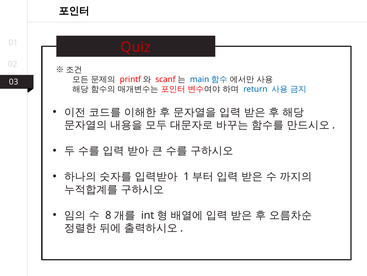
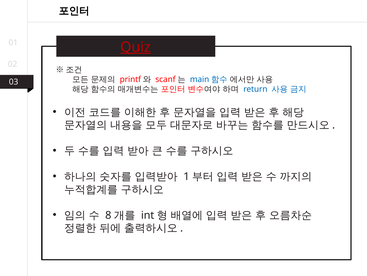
Quiz underline: none -> present
